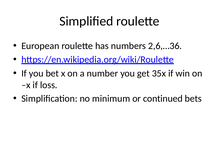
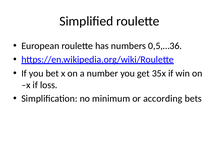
2,6,…36: 2,6,…36 -> 0,5,…36
continued: continued -> according
